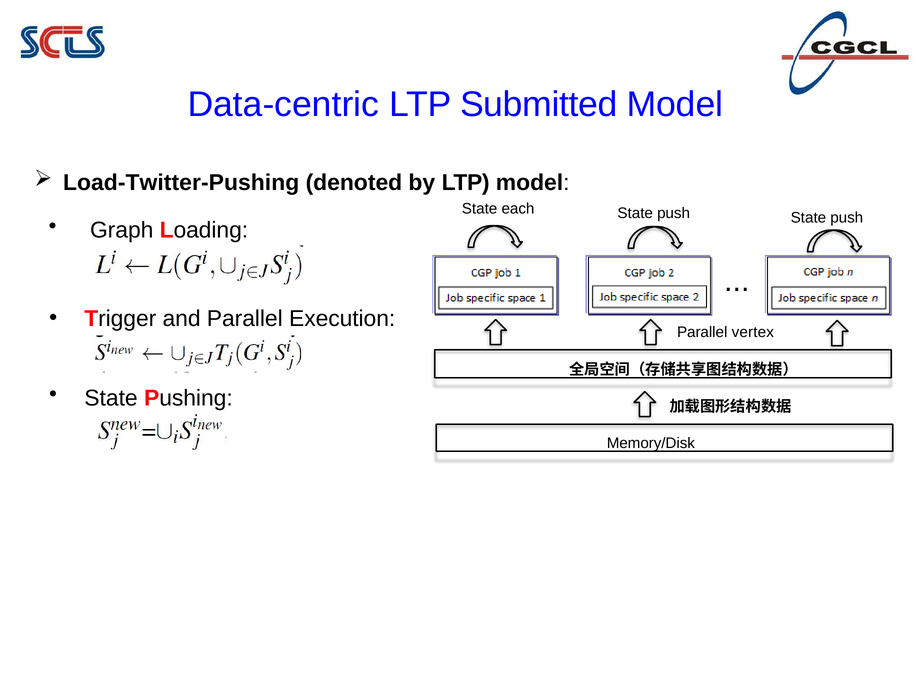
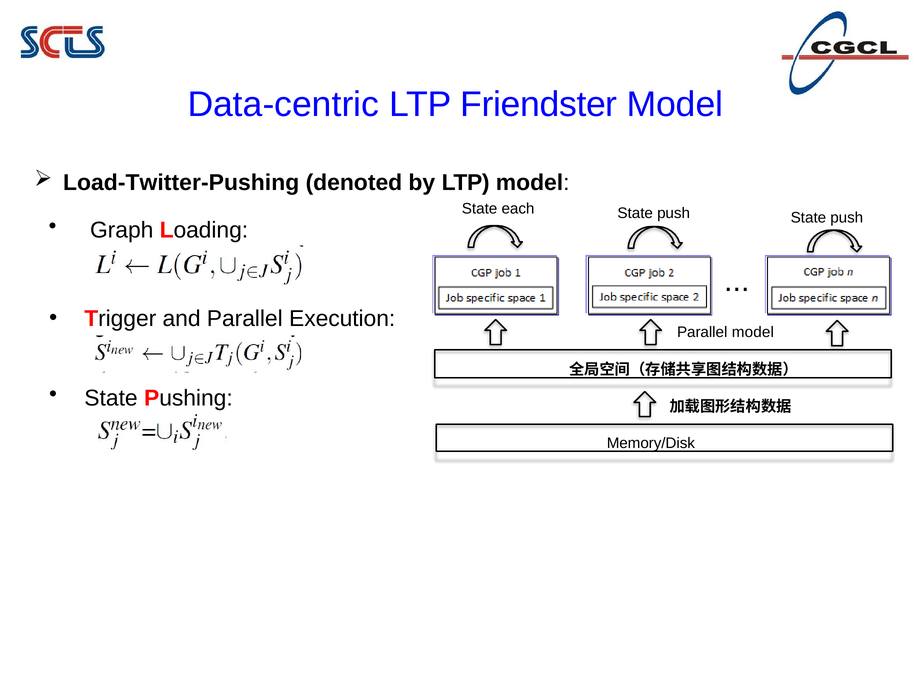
Submitted: Submitted -> Friendster
Parallel vertex: vertex -> model
